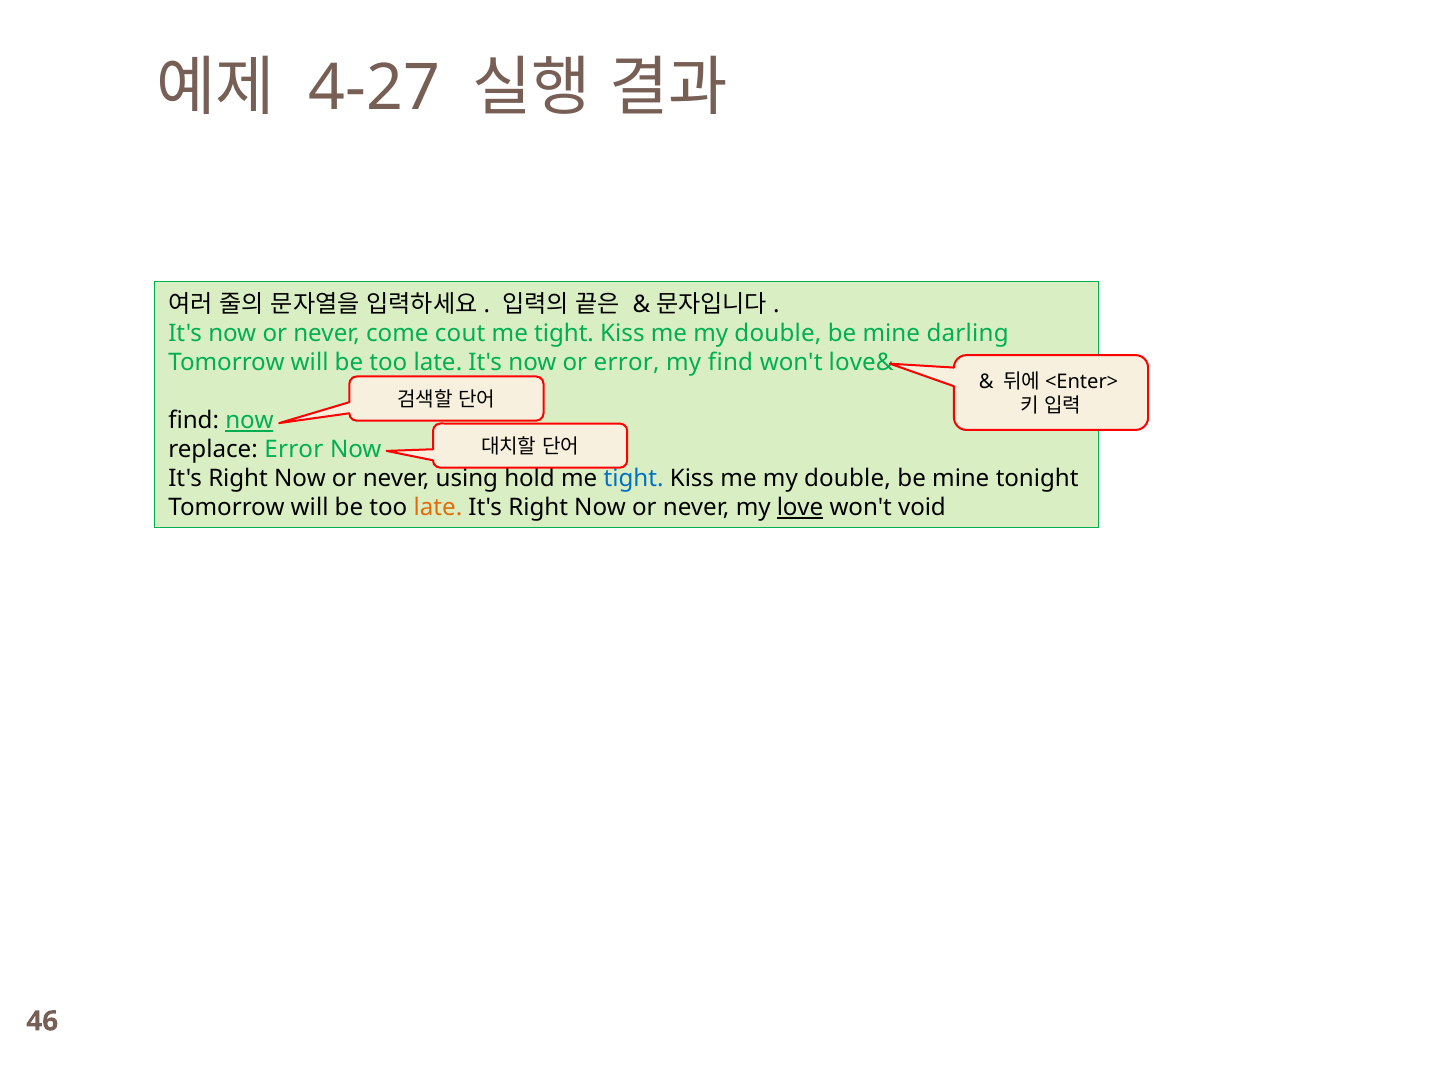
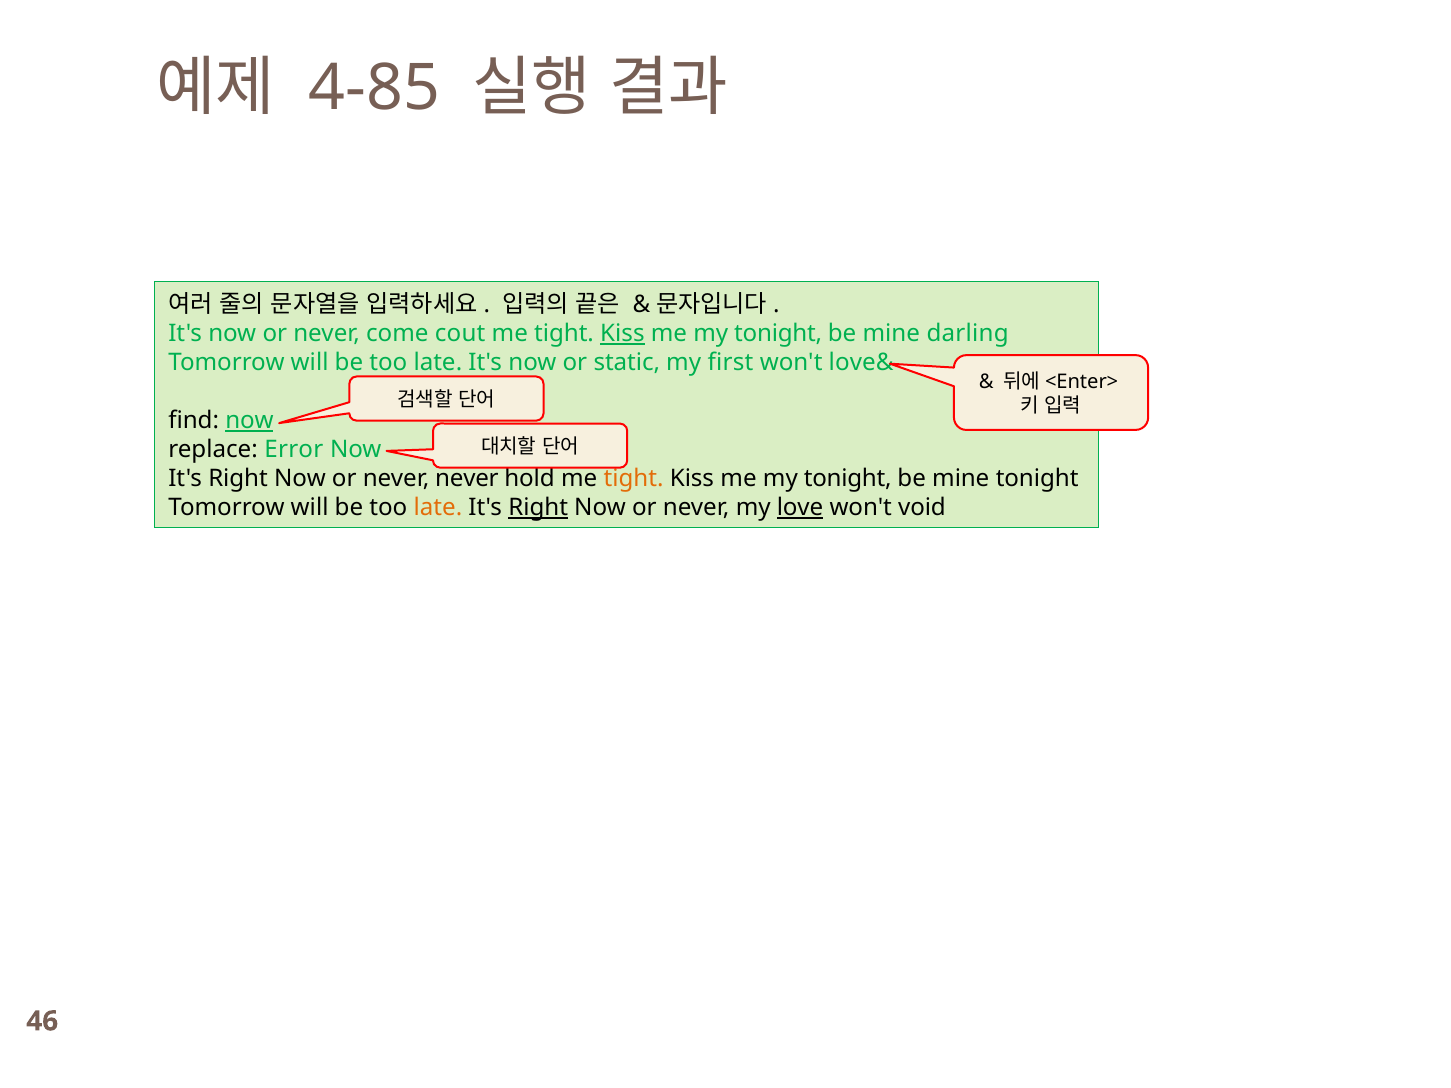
4-27: 4-27 -> 4-85
Kiss at (622, 334) underline: none -> present
double at (778, 334): double -> tonight
or error: error -> static
my find: find -> first
never using: using -> never
tight at (634, 479) colour: blue -> orange
double at (847, 479): double -> tonight
Right at (538, 508) underline: none -> present
